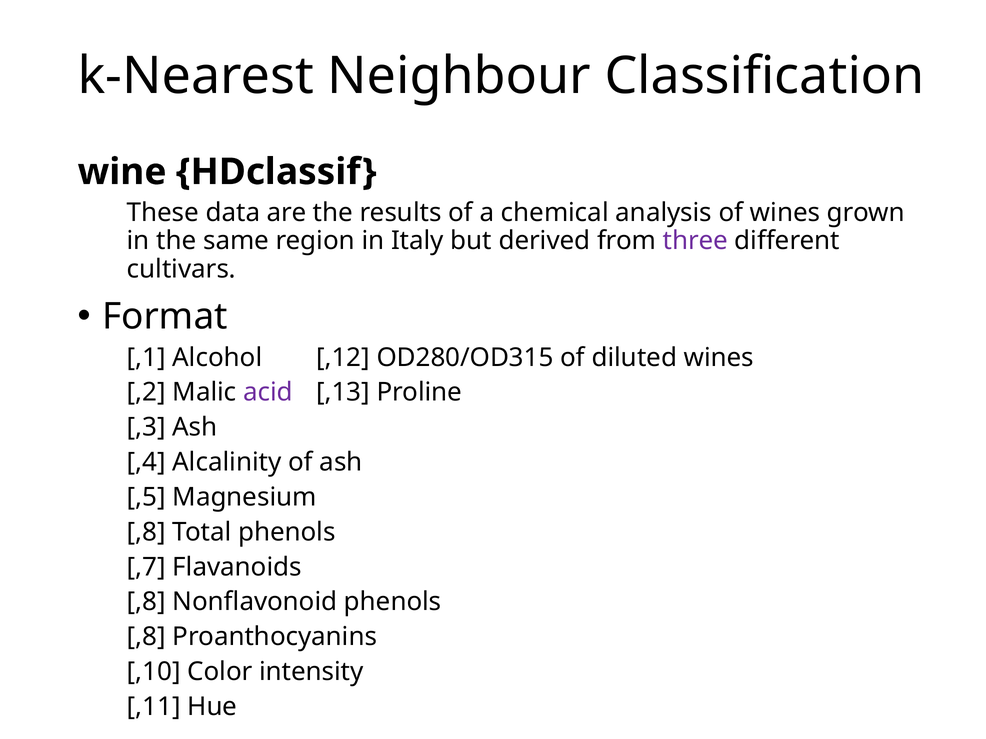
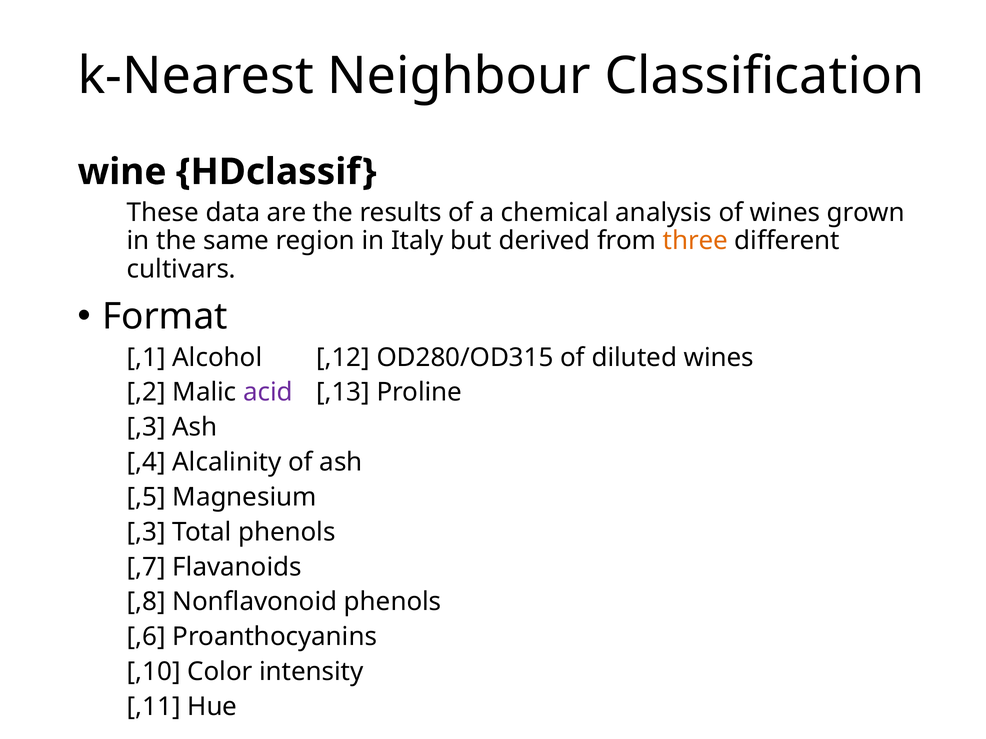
three colour: purple -> orange
,8 at (146, 532): ,8 -> ,3
,8 at (146, 637): ,8 -> ,6
